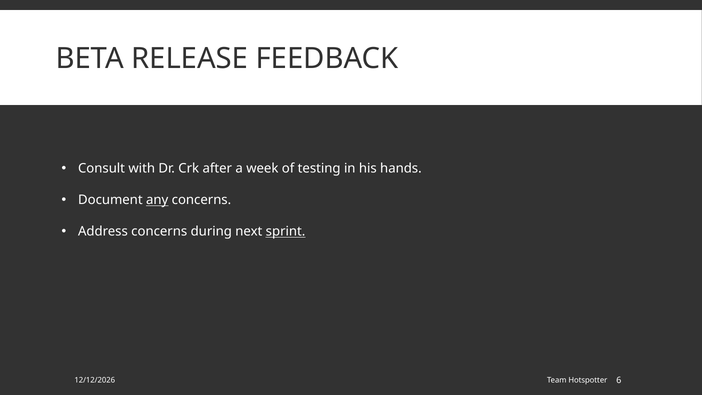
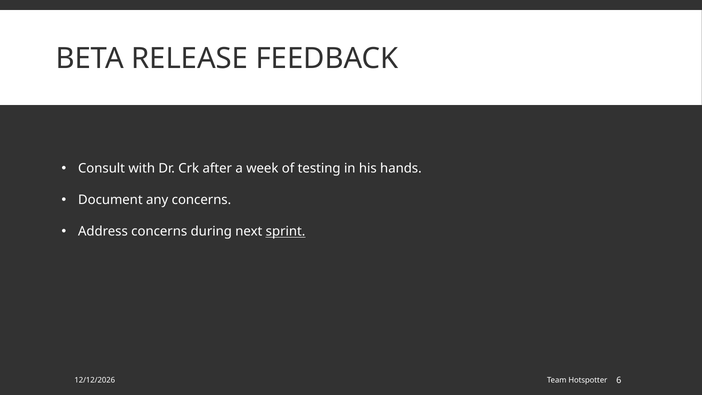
any underline: present -> none
